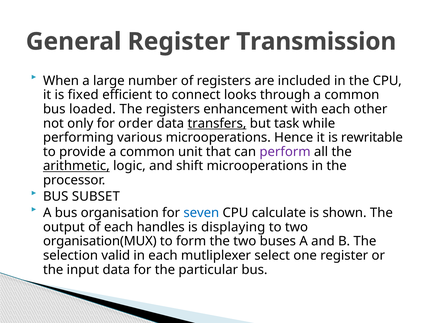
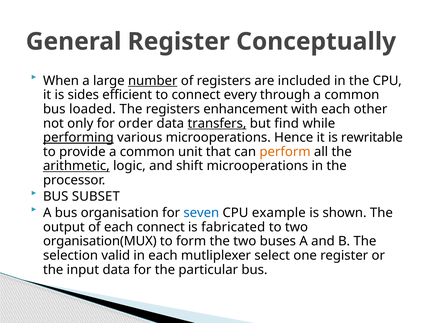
Transmission: Transmission -> Conceptually
number underline: none -> present
fixed: fixed -> sides
looks: looks -> every
task: task -> find
performing underline: none -> present
perform colour: purple -> orange
calculate: calculate -> example
each handles: handles -> connect
displaying: displaying -> fabricated
